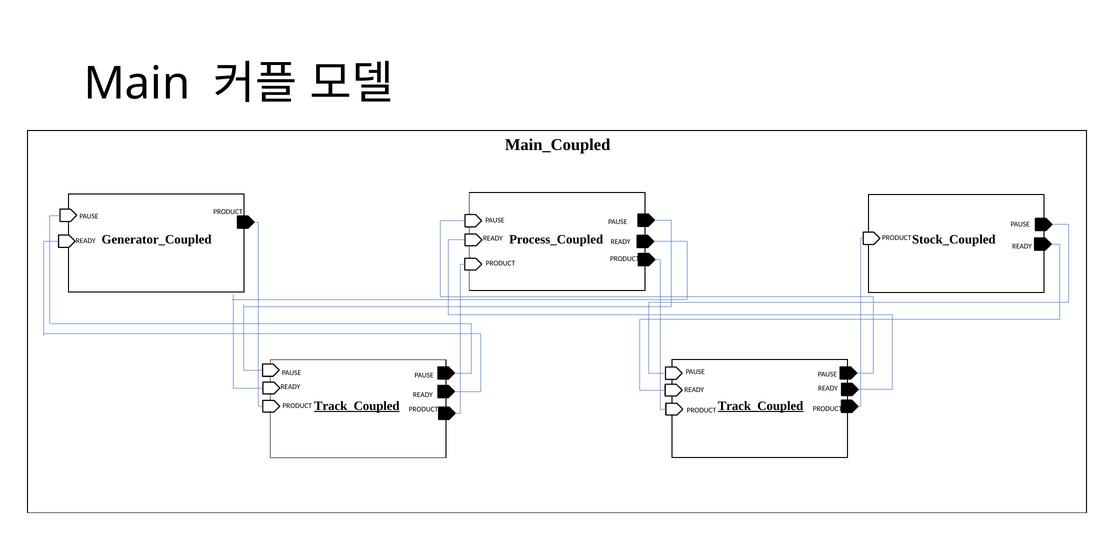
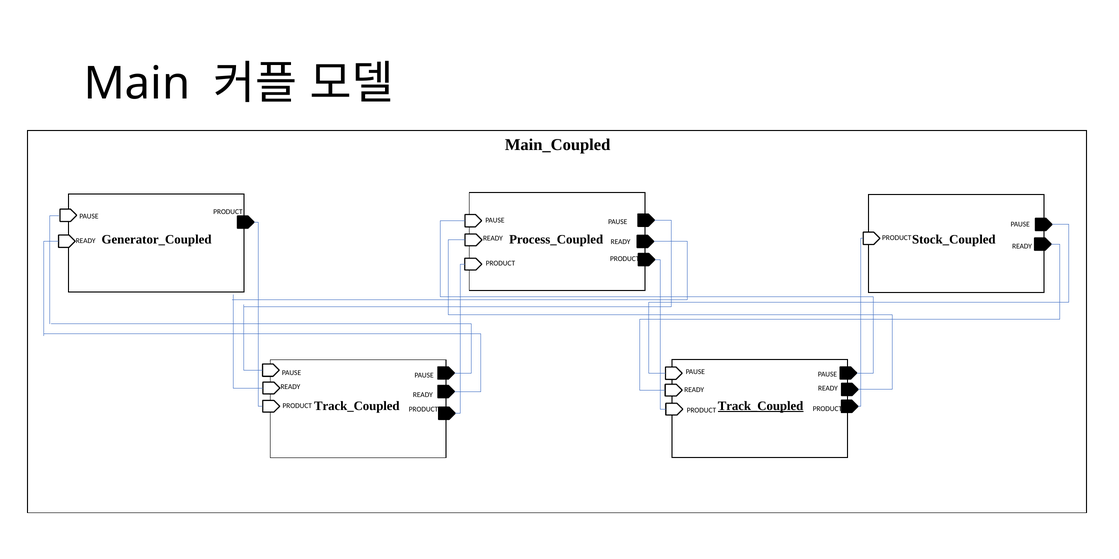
Track_Coupled at (357, 406) underline: present -> none
